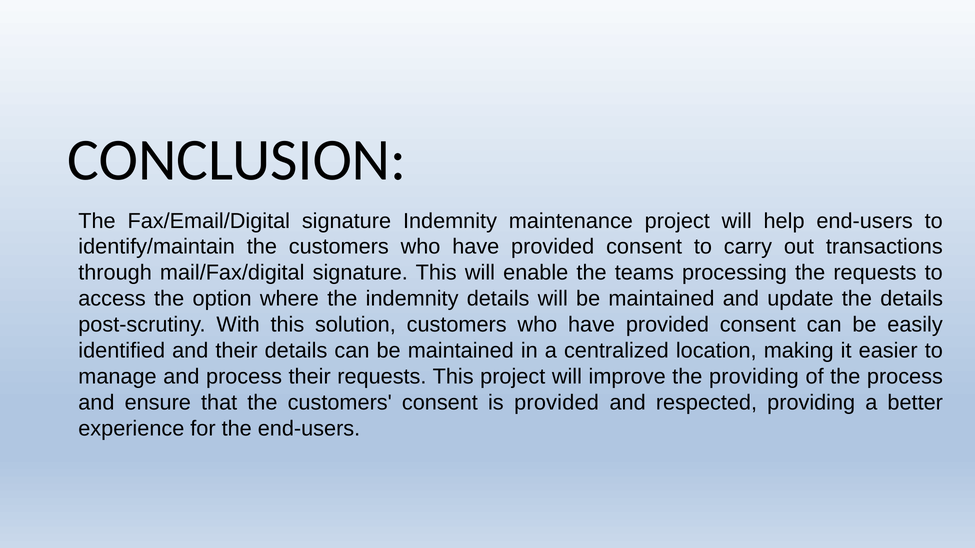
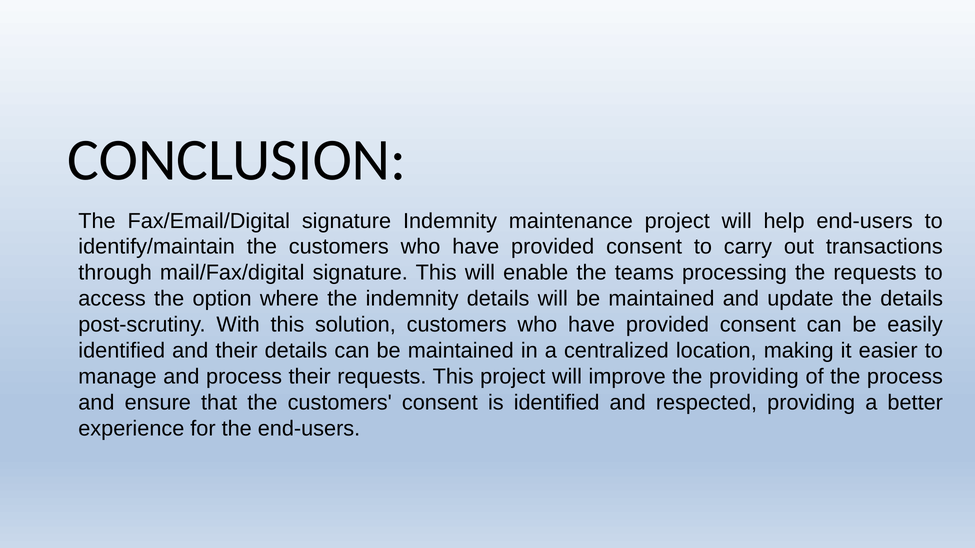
is provided: provided -> identified
